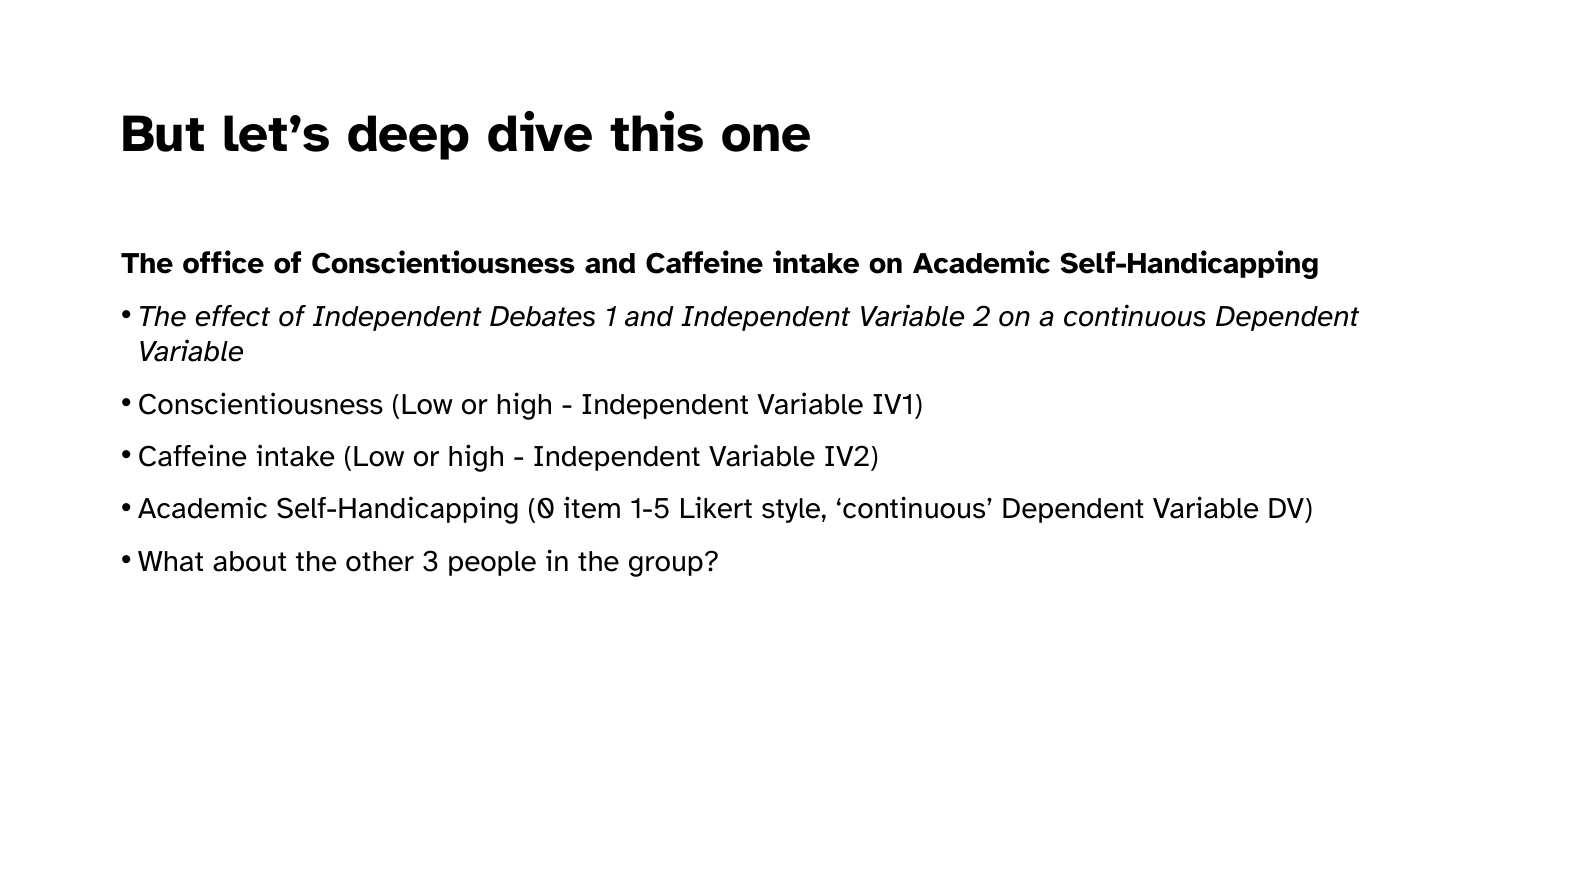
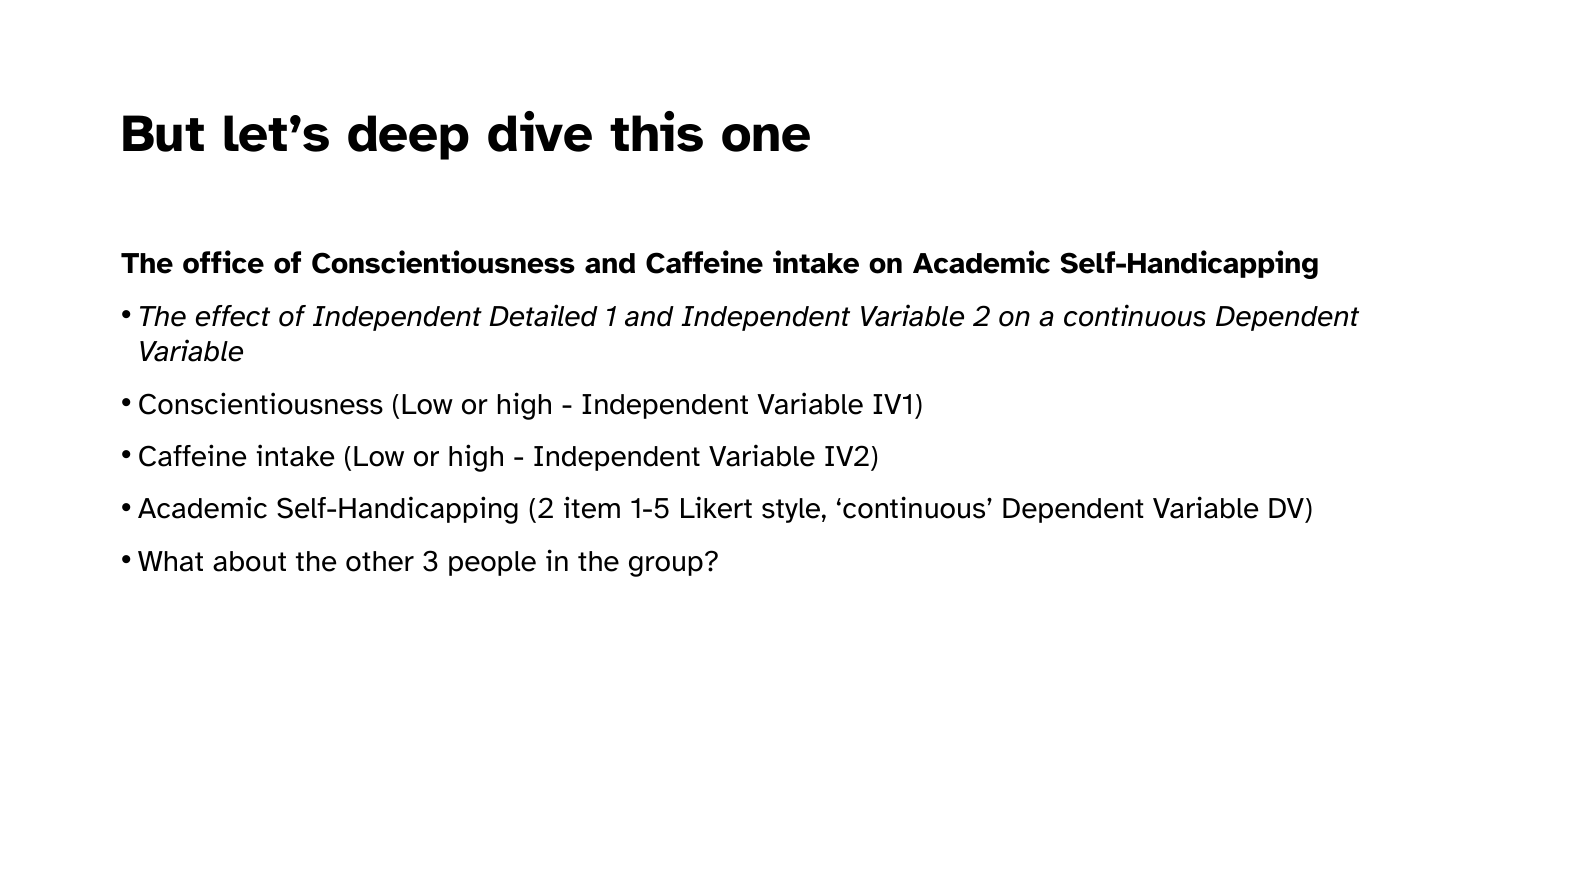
Debates: Debates -> Detailed
Self-Handicapping 0: 0 -> 2
